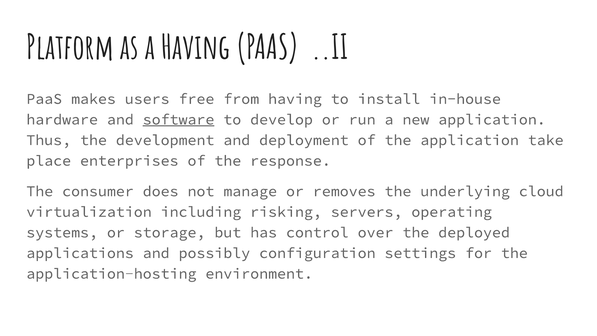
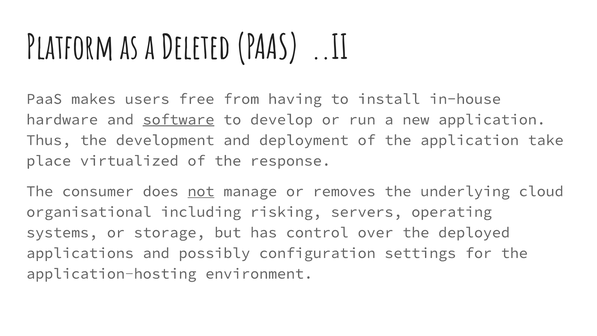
a Having: Having -> Deleted
enterprises: enterprises -> virtualized
not underline: none -> present
virtualization: virtualization -> organisational
